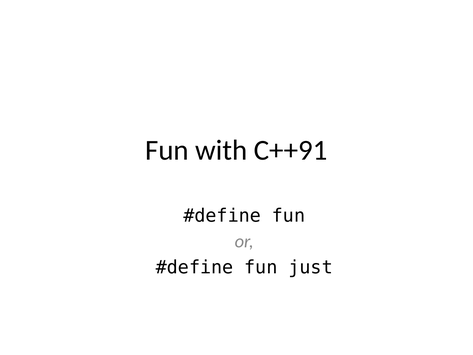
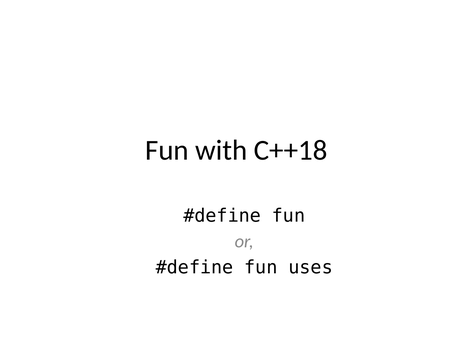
C++91: C++91 -> C++18
just: just -> uses
